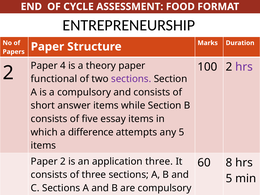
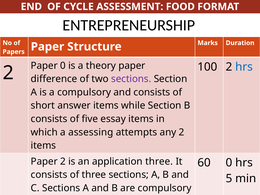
hrs at (244, 67) colour: purple -> blue
Paper 4: 4 -> 0
functional: functional -> difference
difference: difference -> assessing
any 5: 5 -> 2
60 8: 8 -> 0
